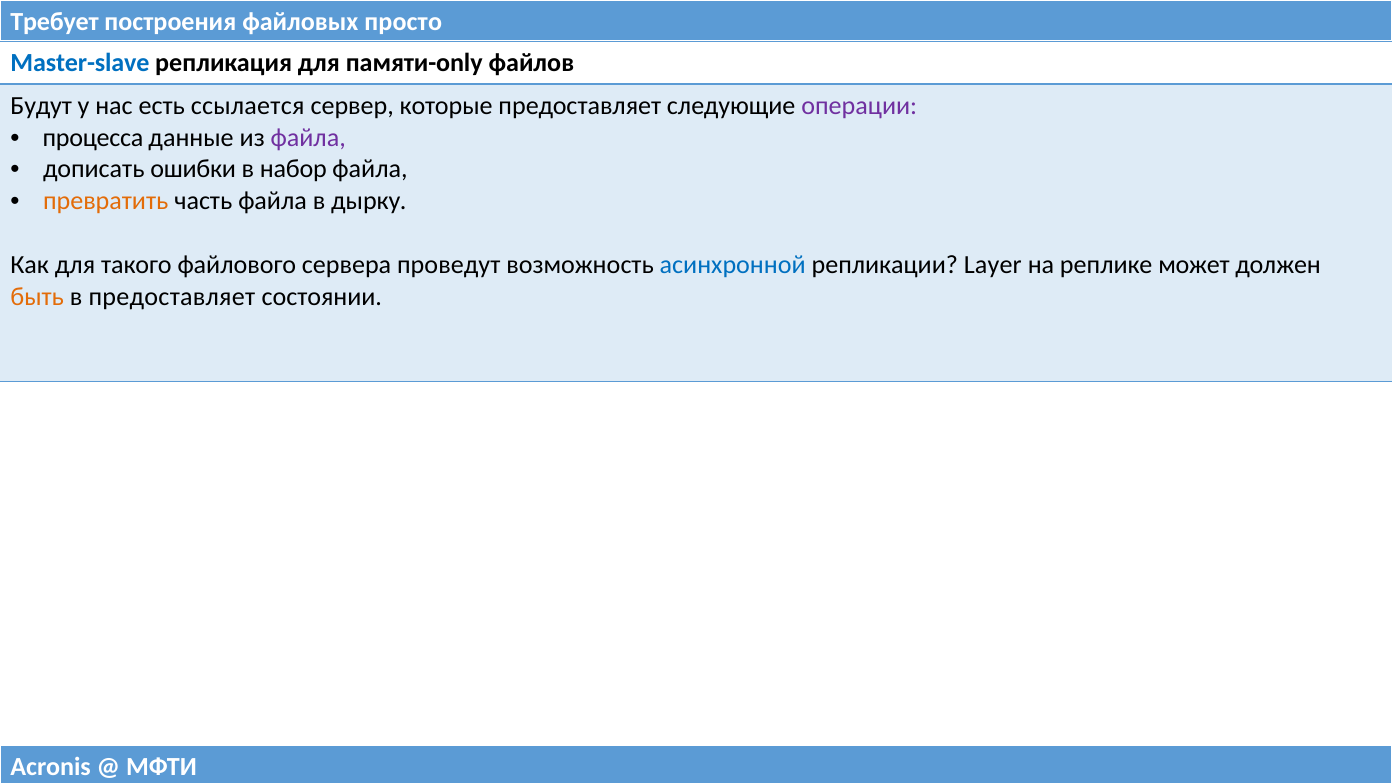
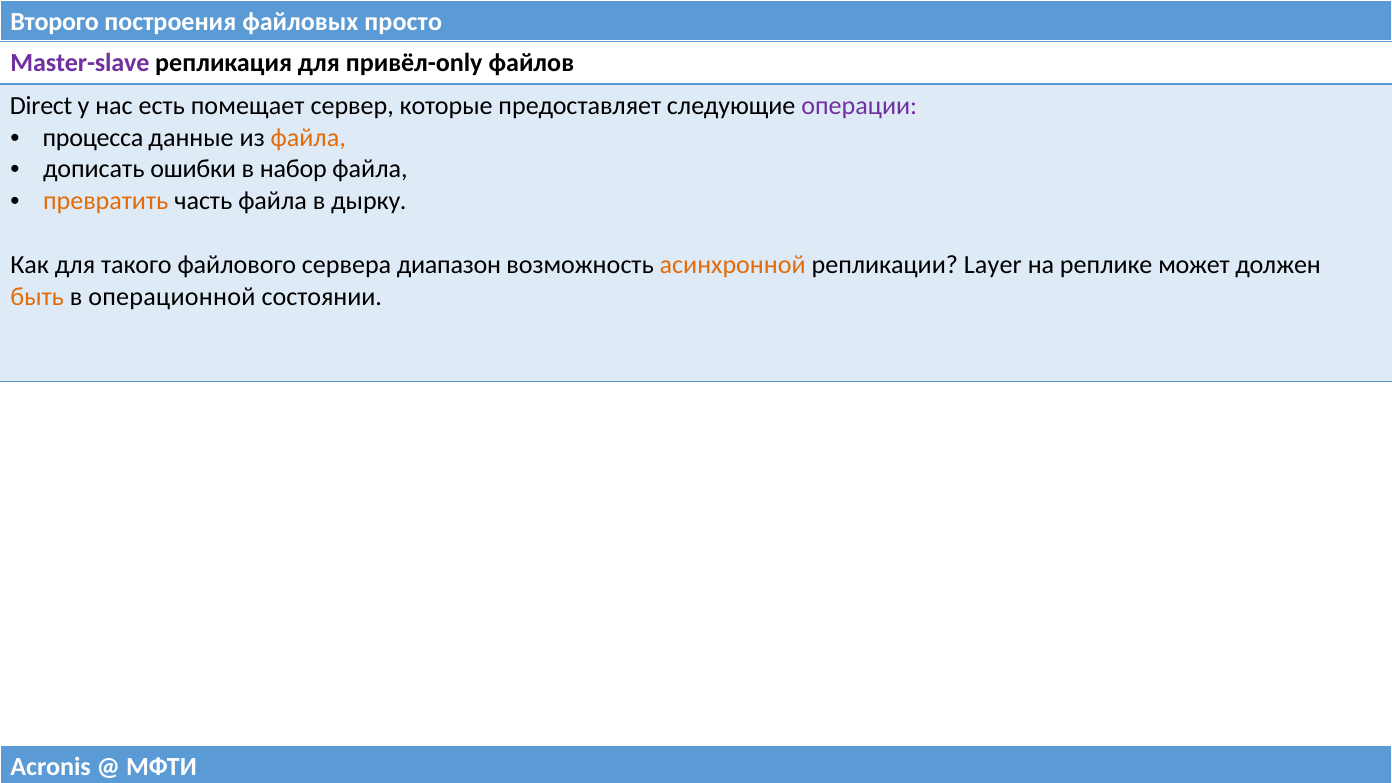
Требует: Требует -> Второго
Master-slave colour: blue -> purple
памяти-only: памяти-only -> привёл-only
Будут: Будут -> Direct
ссылается: ссылается -> помещает
файла at (308, 137) colour: purple -> orange
проведут: проведут -> диапазон
асинхронной colour: blue -> orange
в предоставляет: предоставляет -> операционной
